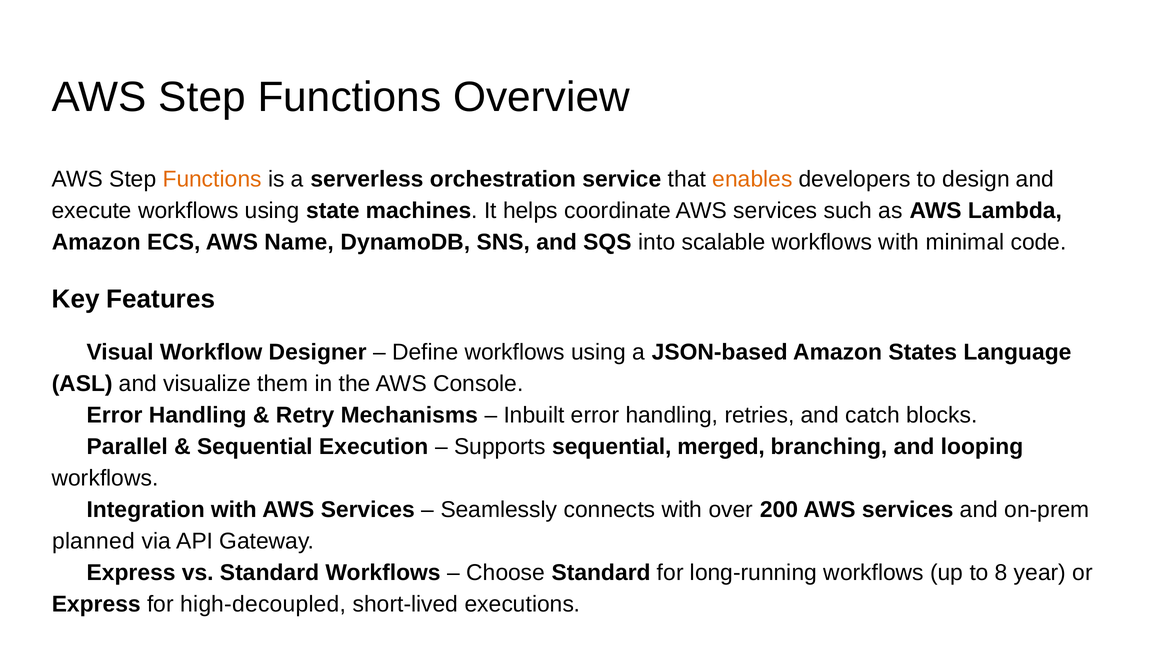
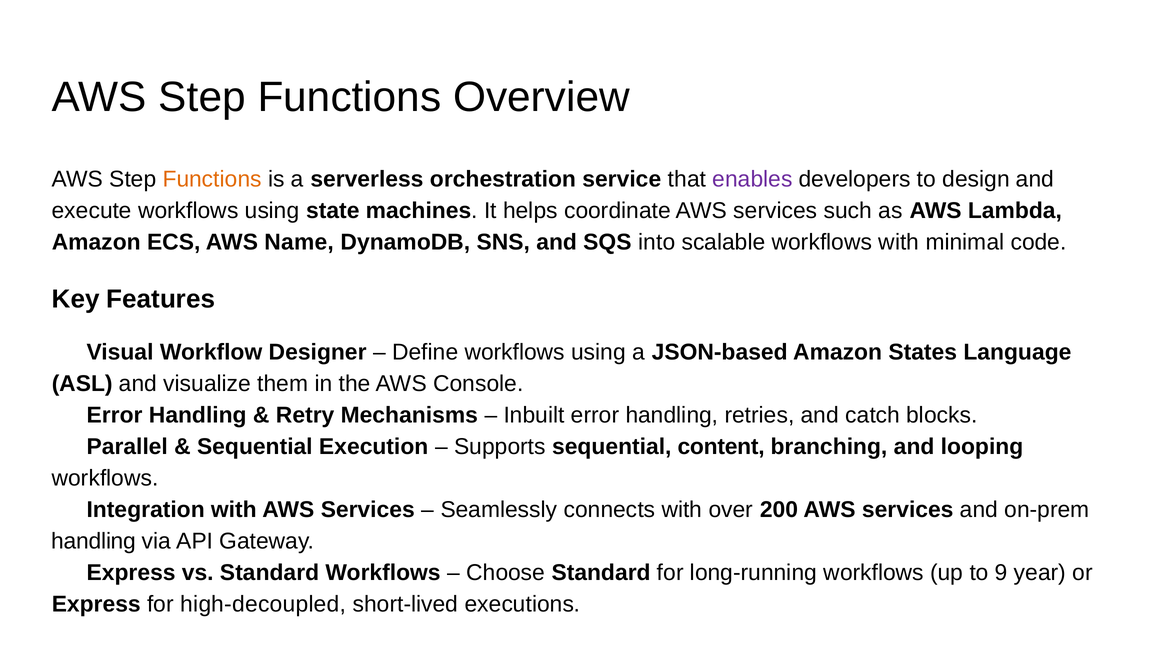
enables colour: orange -> purple
merged: merged -> content
planned at (94, 541): planned -> handling
8: 8 -> 9
